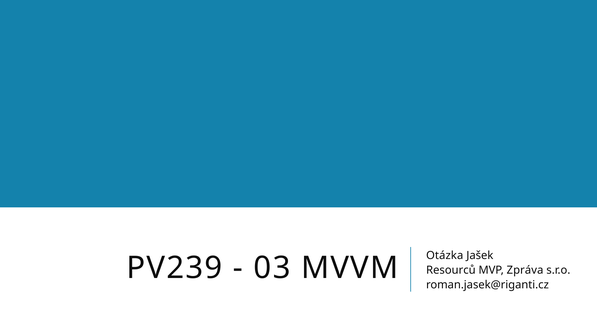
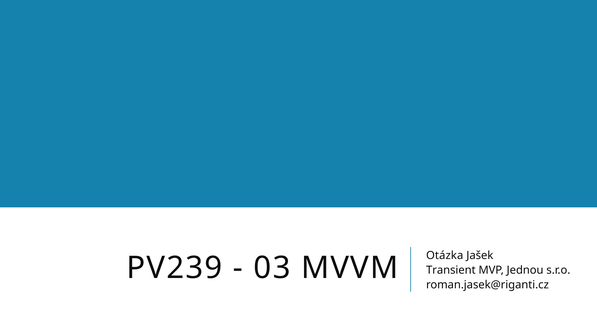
Resourců: Resourců -> Transient
Zpráva: Zpráva -> Jednou
